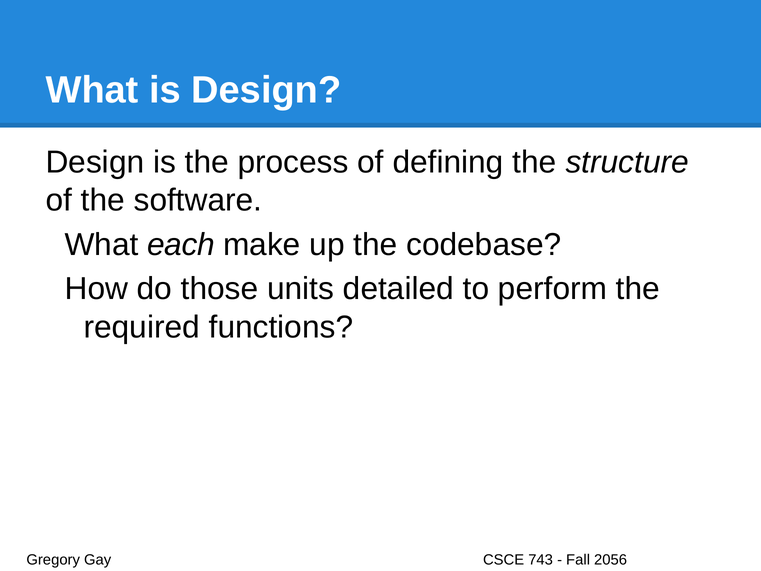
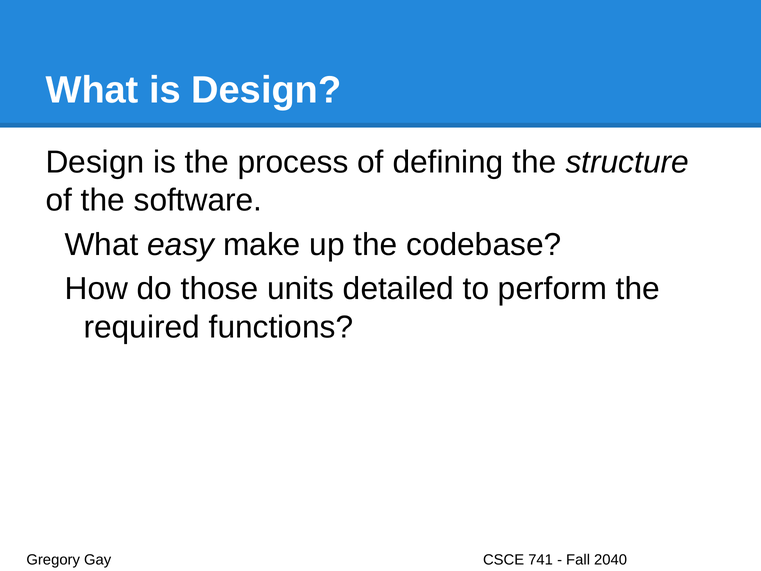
each: each -> easy
743: 743 -> 741
2056: 2056 -> 2040
